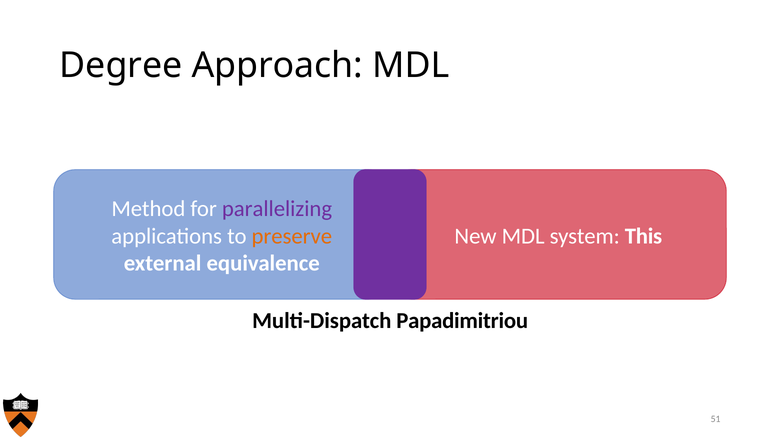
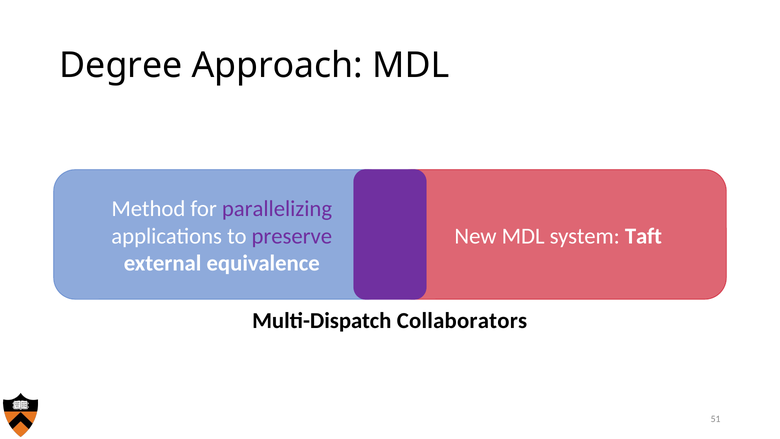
preserve colour: orange -> purple
This: This -> Taft
Papadimitriou: Papadimitriou -> Collaborators
